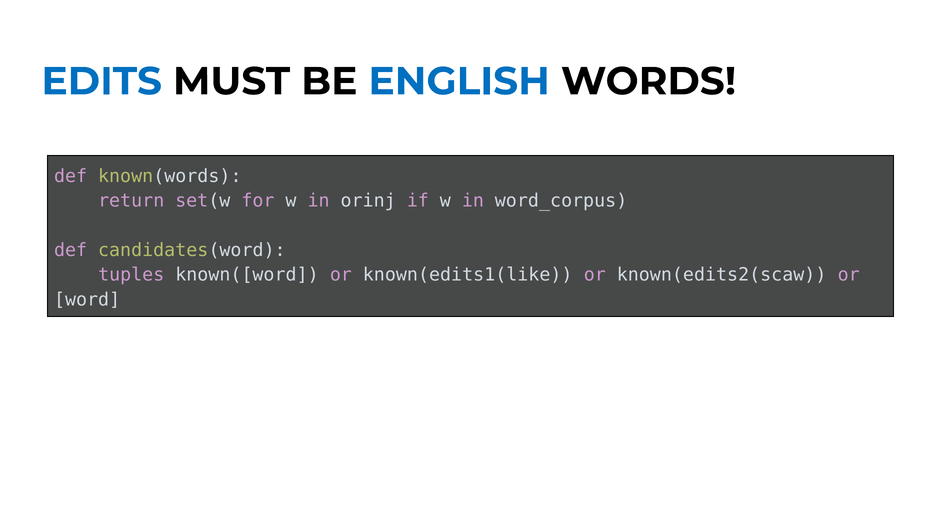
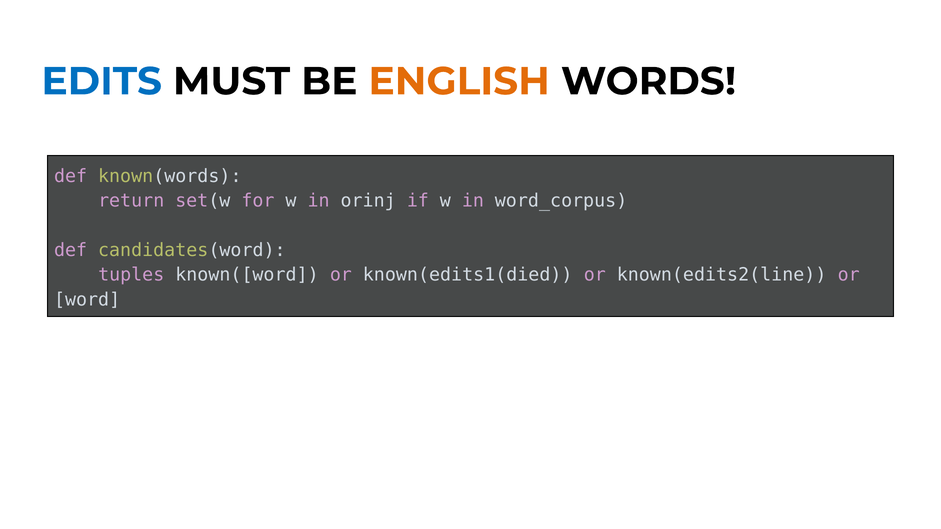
ENGLISH colour: blue -> orange
known(edits1(like: known(edits1(like -> known(edits1(died
known(edits2(scaw: known(edits2(scaw -> known(edits2(line
